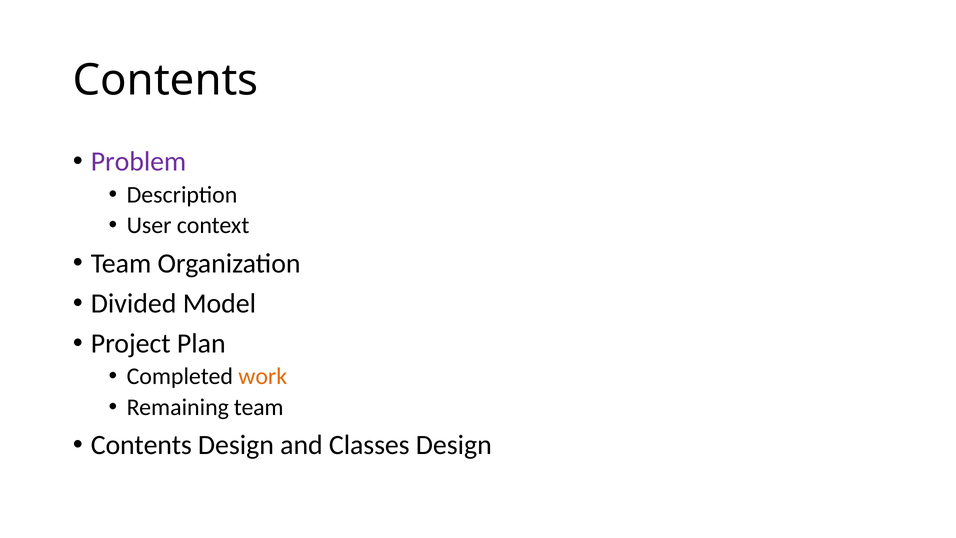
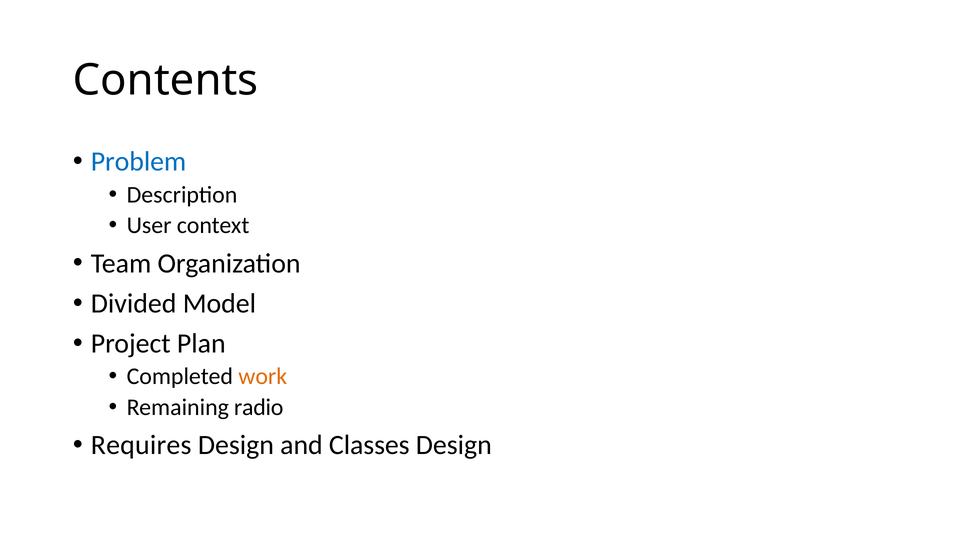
Problem colour: purple -> blue
Remaining team: team -> radio
Contents at (141, 445): Contents -> Requires
